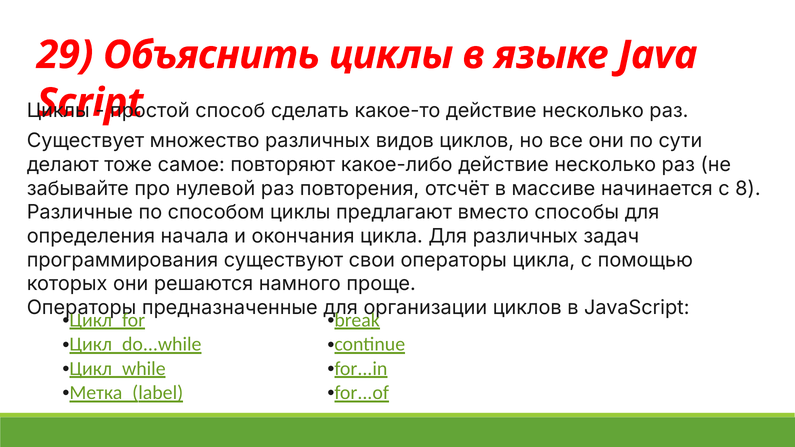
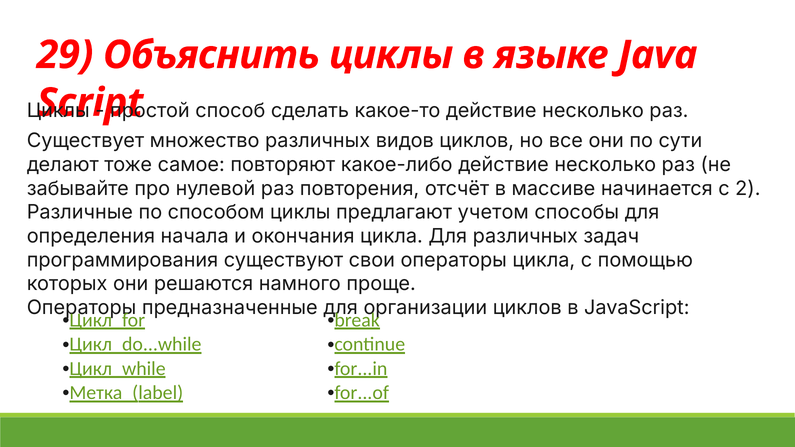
8: 8 -> 2
вместо: вместо -> учетом
